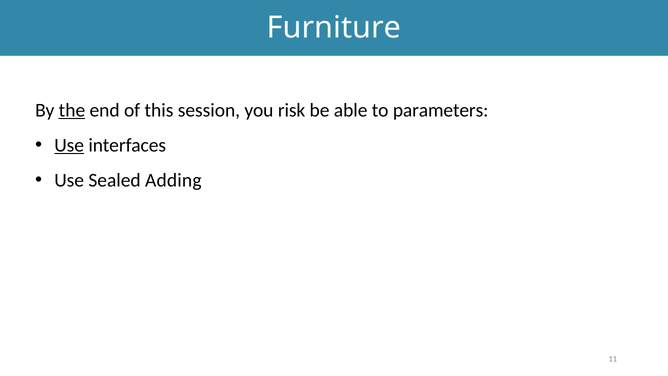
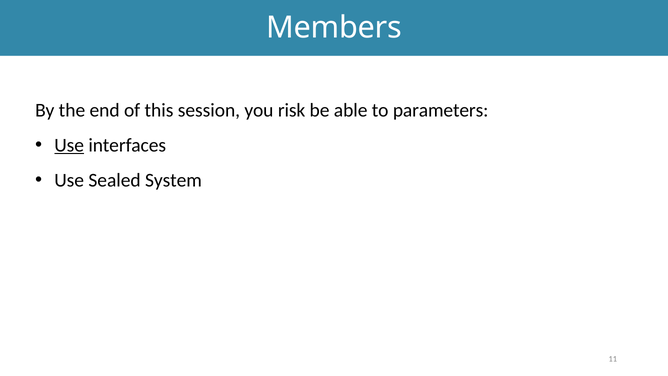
Furniture: Furniture -> Members
the underline: present -> none
Adding: Adding -> System
